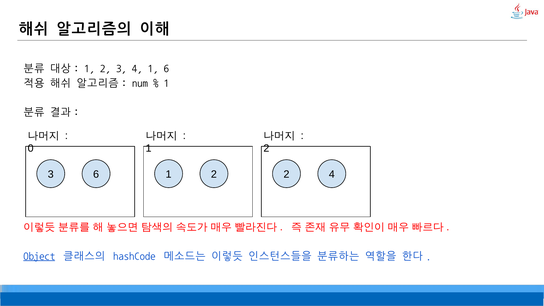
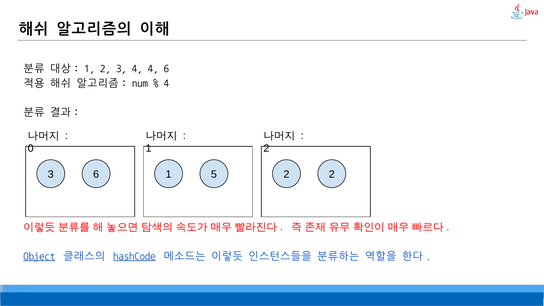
4 1: 1 -> 4
1 at (166, 83): 1 -> 4
2 at (214, 174): 2 -> 5
4 at (332, 174): 4 -> 2
hashCode underline: none -> present
